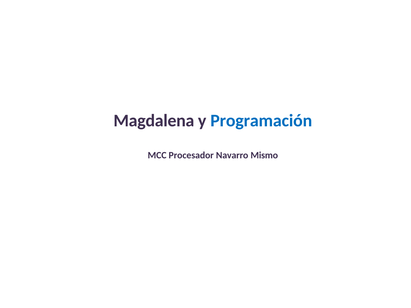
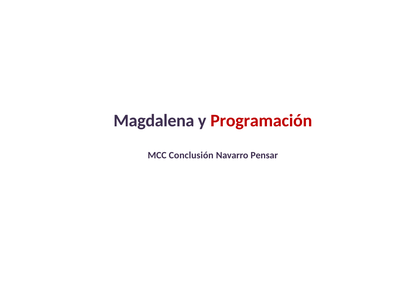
Programación colour: blue -> red
Procesador: Procesador -> Conclusión
Mismo: Mismo -> Pensar
